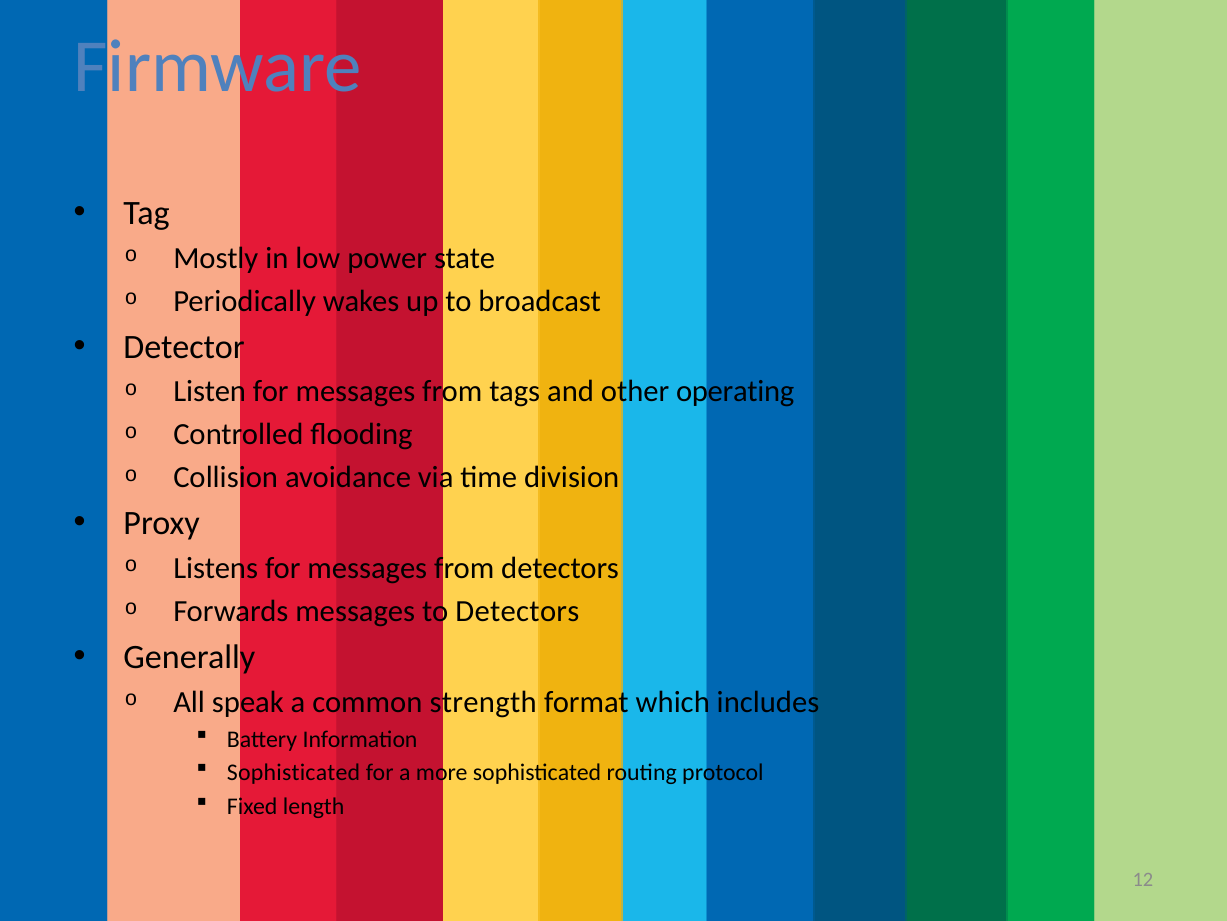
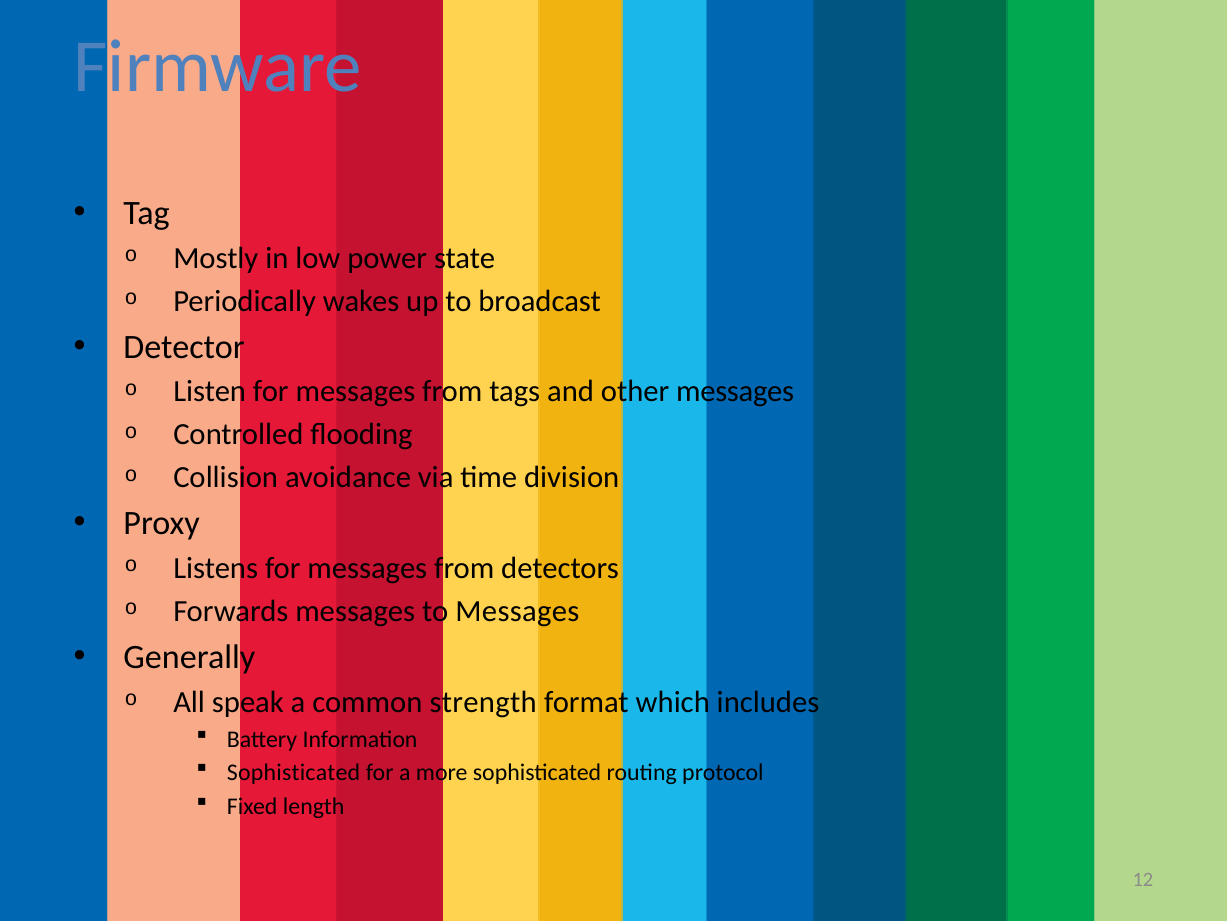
other operating: operating -> messages
to Detectors: Detectors -> Messages
